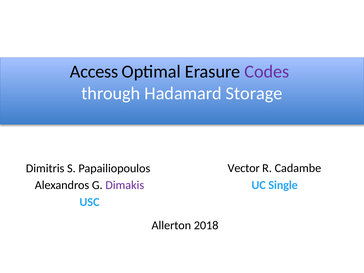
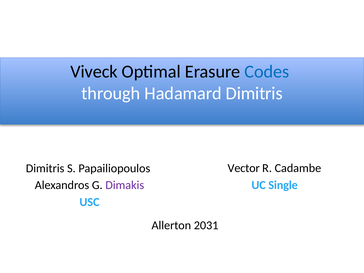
Access: Access -> Viveck
Codes colour: purple -> blue
Hadamard Storage: Storage -> Dimitris
2018: 2018 -> 2031
